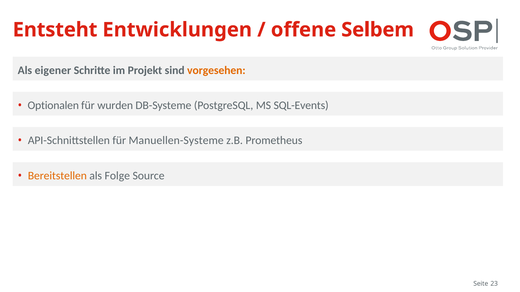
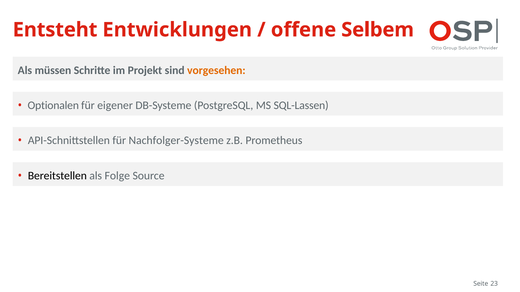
eigener: eigener -> müssen
wurden: wurden -> eigener
SQL-Events: SQL-Events -> SQL-Lassen
Manuellen-Systeme: Manuellen-Systeme -> Nachfolger-Systeme
Bereitstellen colour: orange -> black
